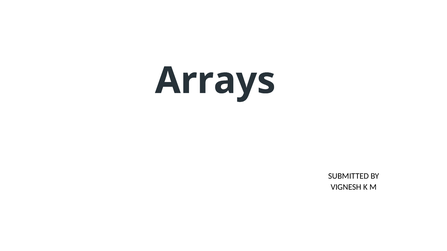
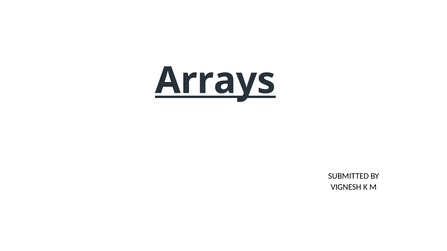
Arrays underline: none -> present
